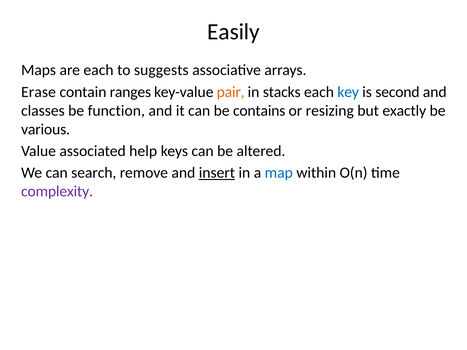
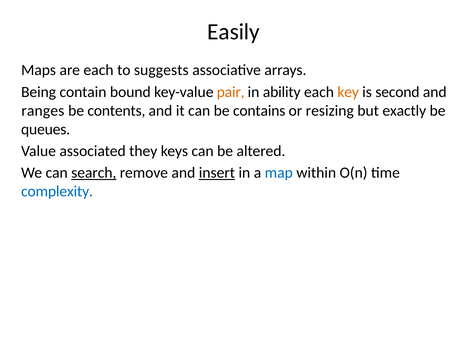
Erase: Erase -> Being
ranges: ranges -> bound
stacks: stacks -> ability
key colour: blue -> orange
classes: classes -> ranges
function: function -> contents
various: various -> queues
help: help -> they
search underline: none -> present
complexity colour: purple -> blue
